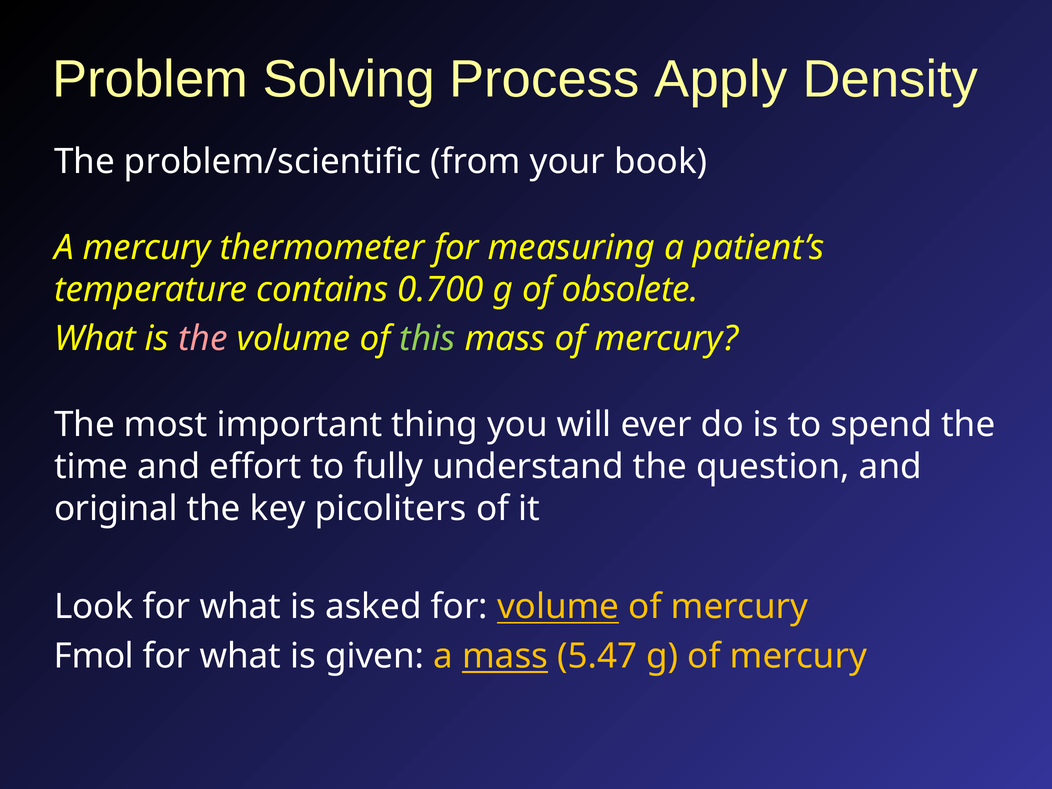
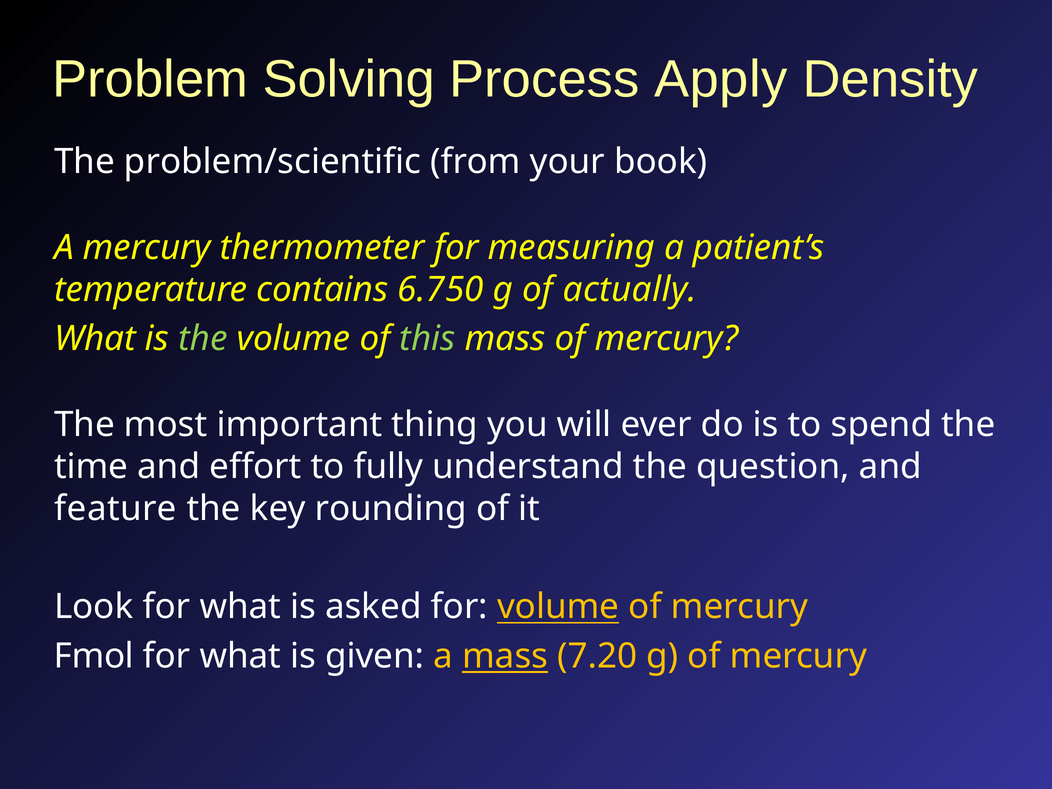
0.700: 0.700 -> 6.750
obsolete: obsolete -> actually
the at (203, 339) colour: pink -> light green
original: original -> feature
picoliters: picoliters -> rounding
5.47: 5.47 -> 7.20
